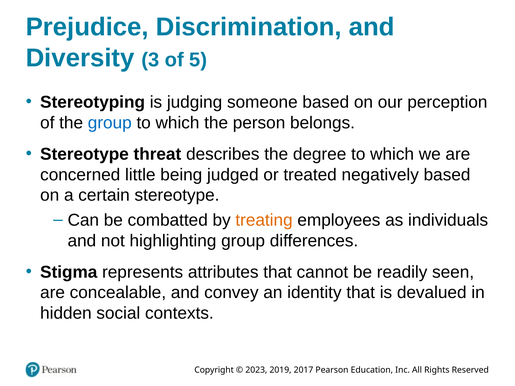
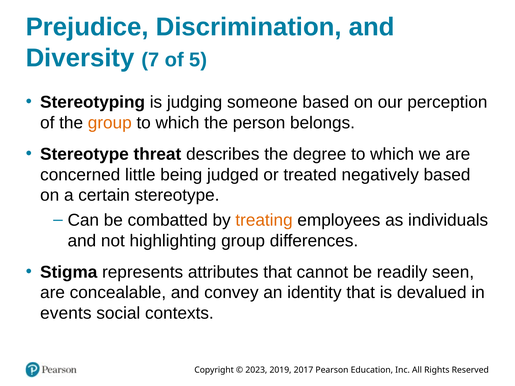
3: 3 -> 7
group at (110, 123) colour: blue -> orange
hidden: hidden -> events
